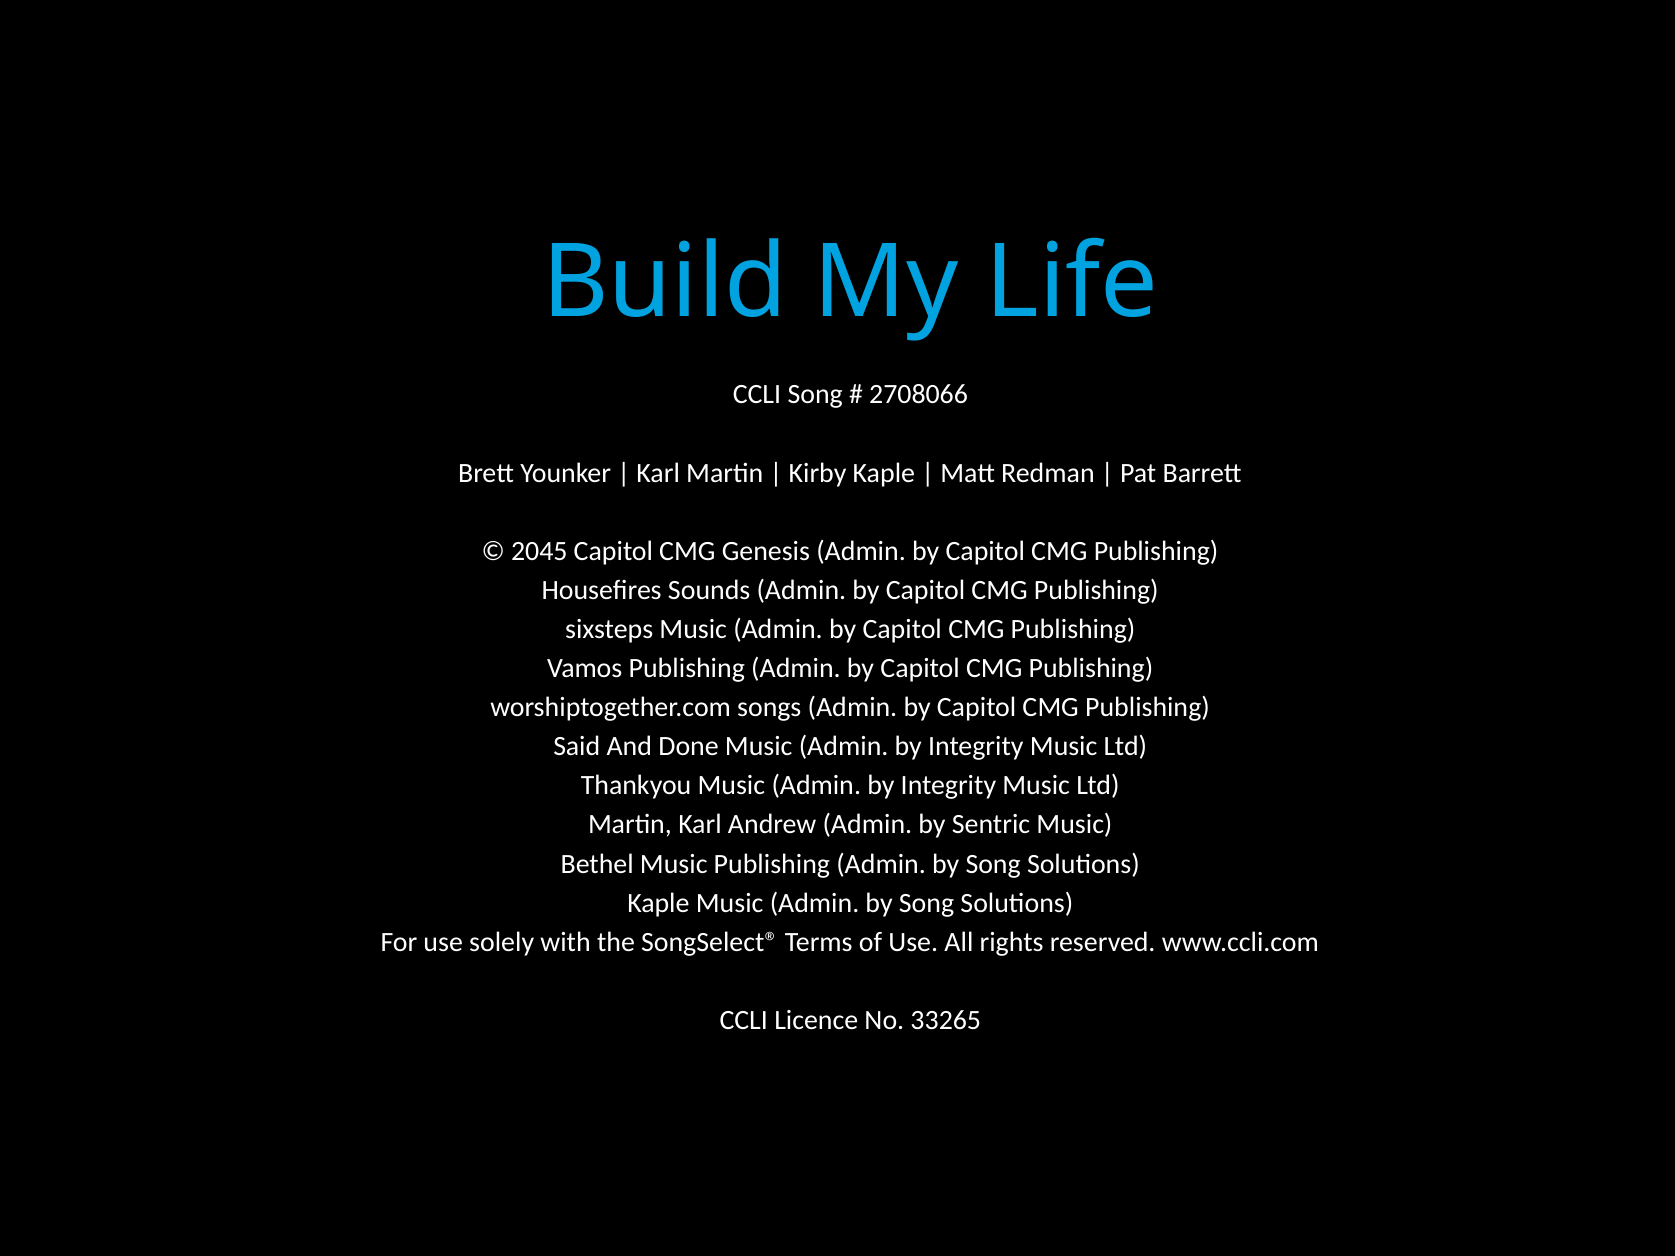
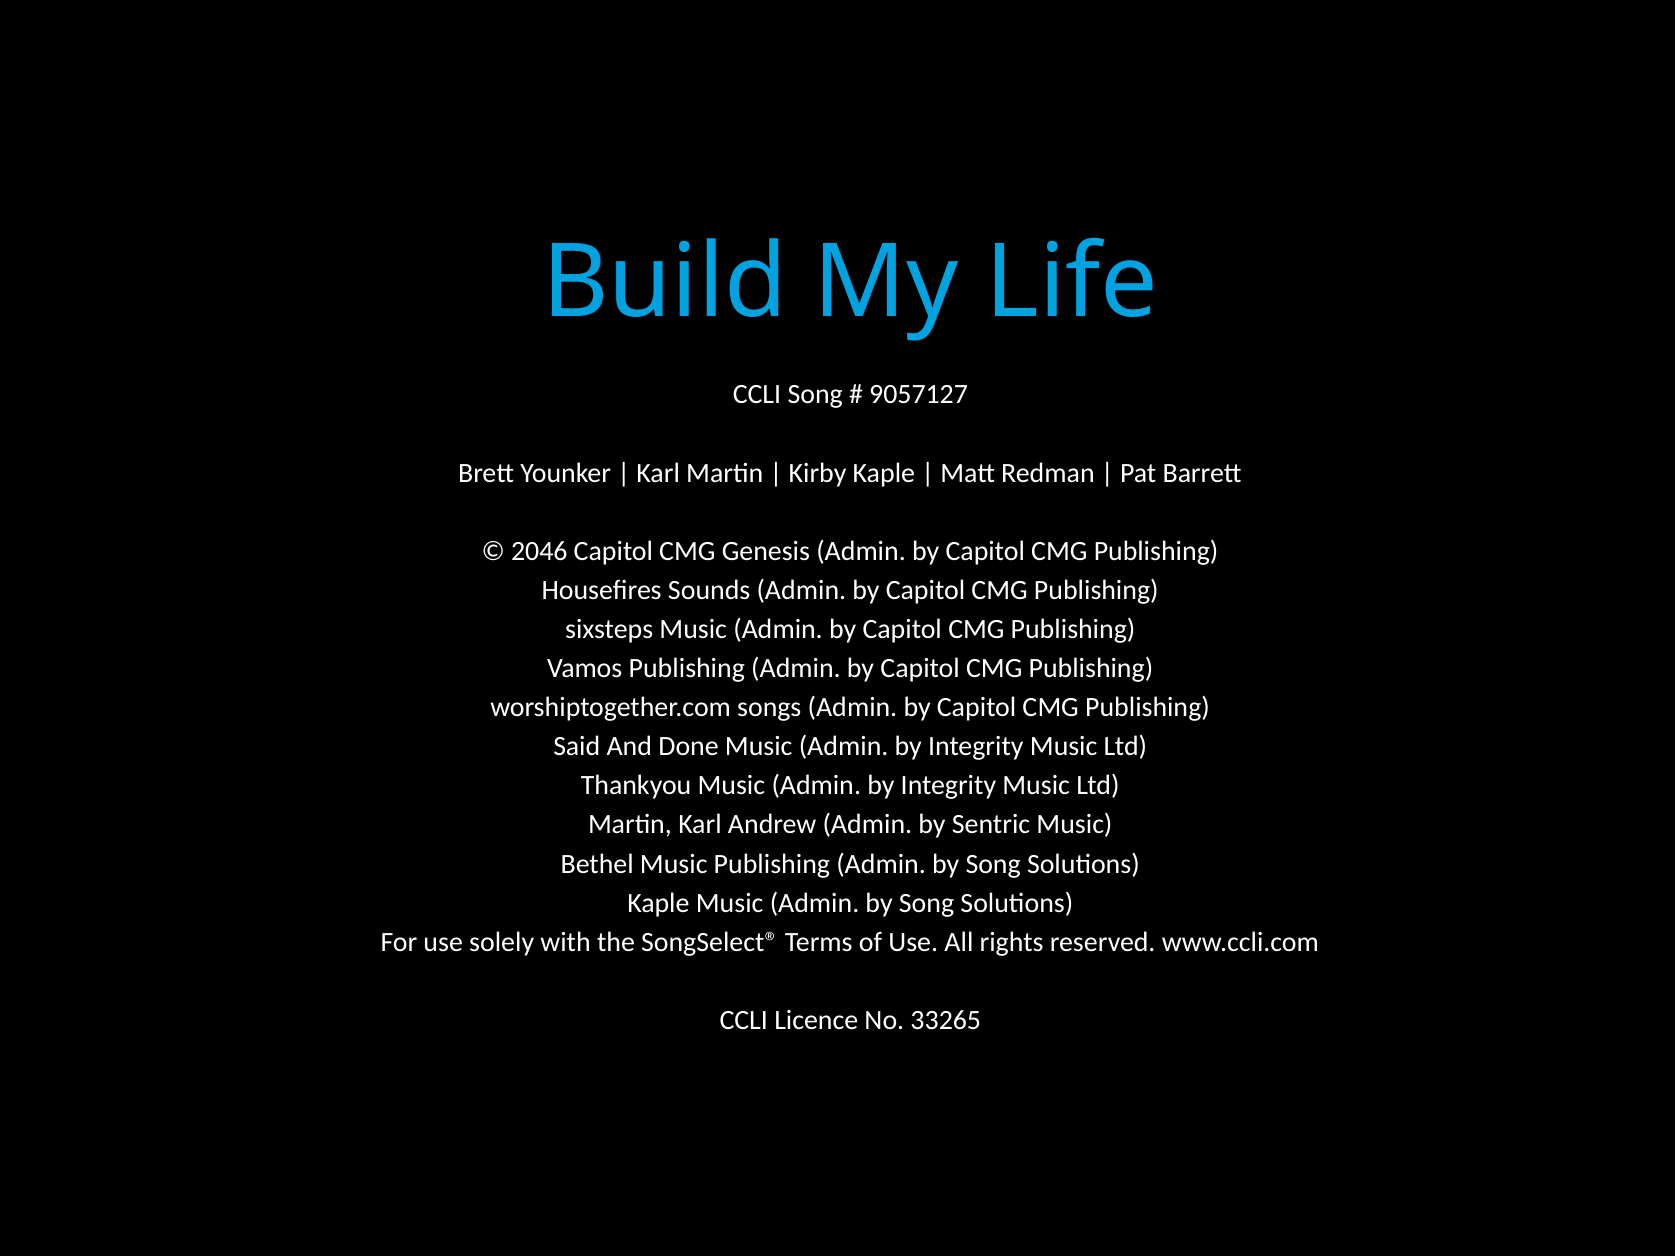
2708066: 2708066 -> 9057127
2045: 2045 -> 2046
